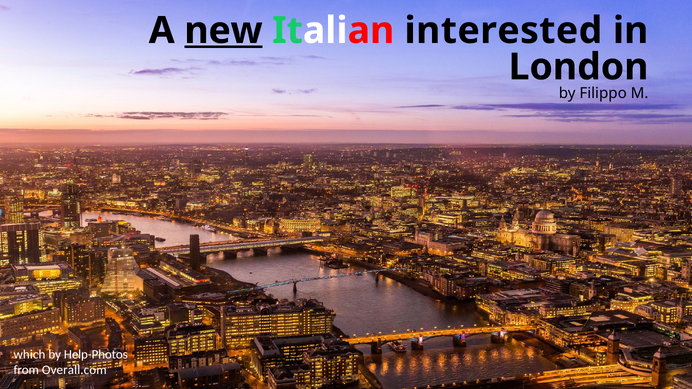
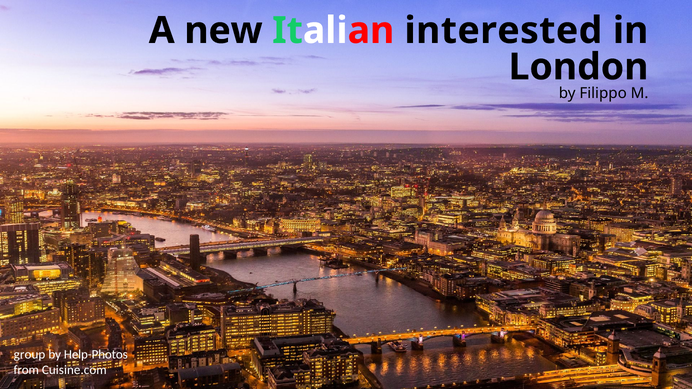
new underline: present -> none
which: which -> group
Overall.com: Overall.com -> Cuisine.com
